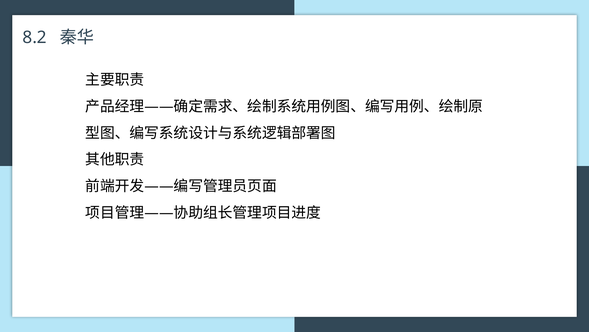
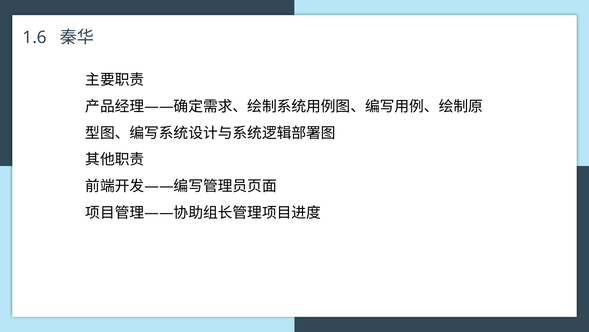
8.2: 8.2 -> 1.6
